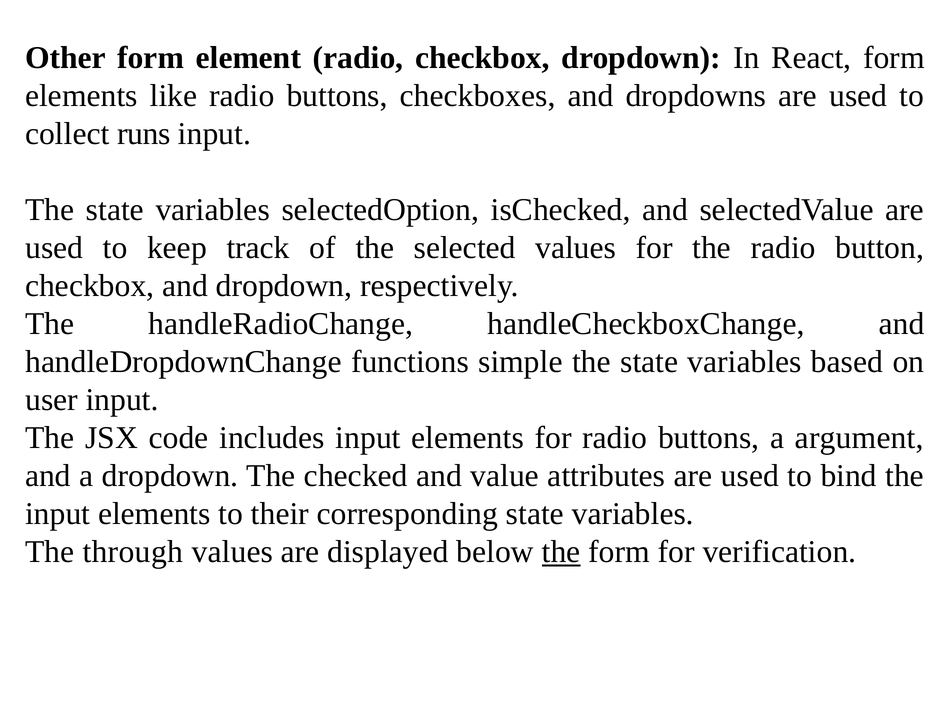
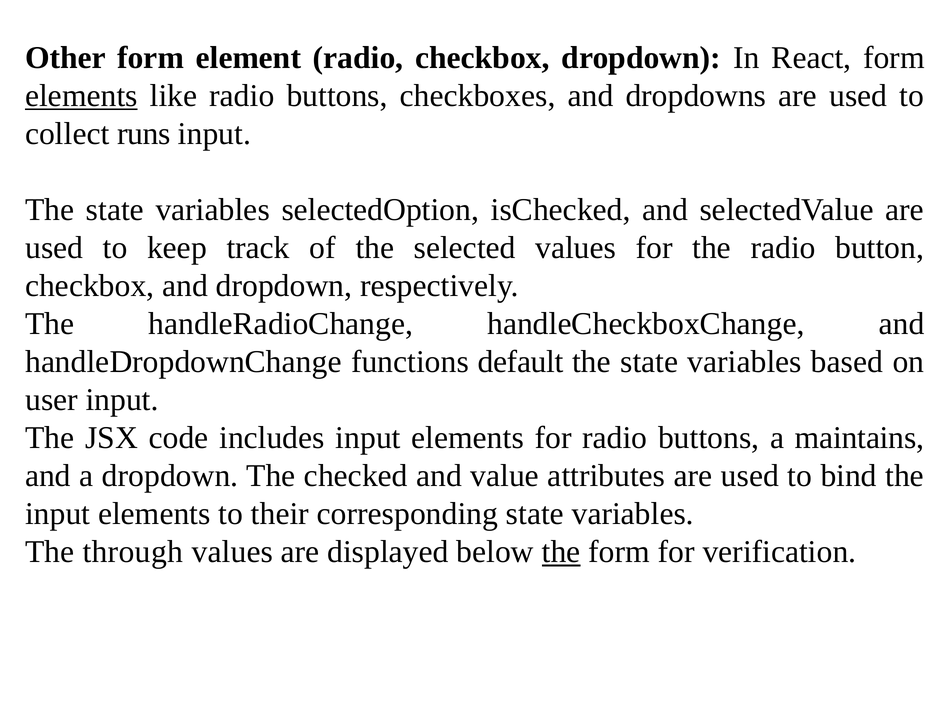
elements at (81, 96) underline: none -> present
simple: simple -> default
argument: argument -> maintains
